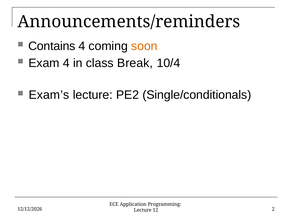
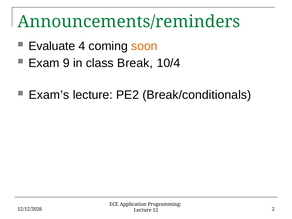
Announcements/reminders colour: black -> green
Contains: Contains -> Evaluate
Exam 4: 4 -> 9
Single/conditionals: Single/conditionals -> Break/conditionals
